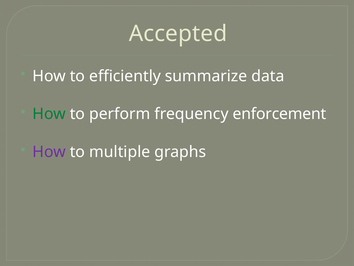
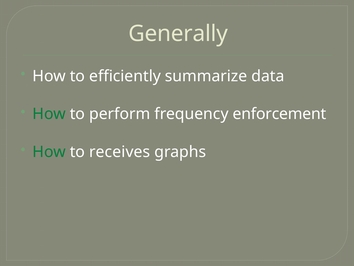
Accepted: Accepted -> Generally
How at (49, 152) colour: purple -> green
multiple: multiple -> receives
